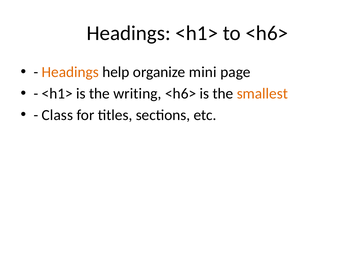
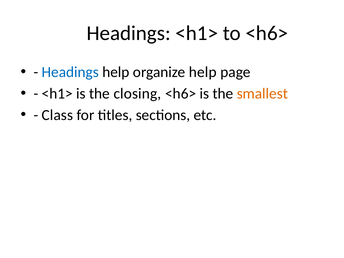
Headings colour: orange -> blue
organize mini: mini -> help
writing: writing -> closing
